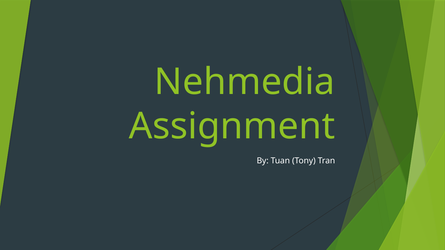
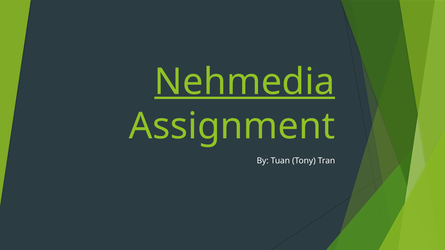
Nehmedia underline: none -> present
